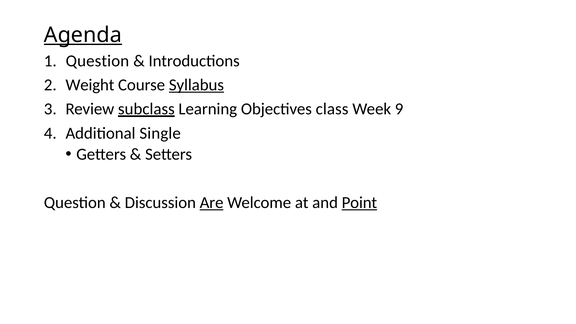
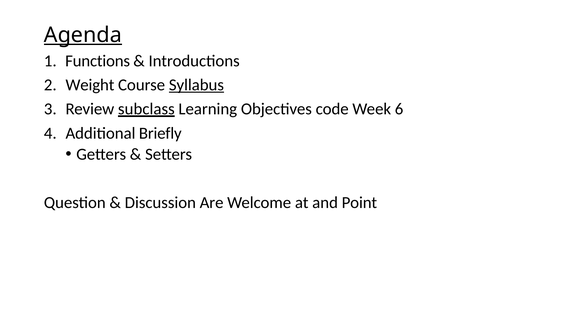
1 Question: Question -> Functions
class: class -> code
9: 9 -> 6
Single: Single -> Briefly
Are underline: present -> none
Point underline: present -> none
